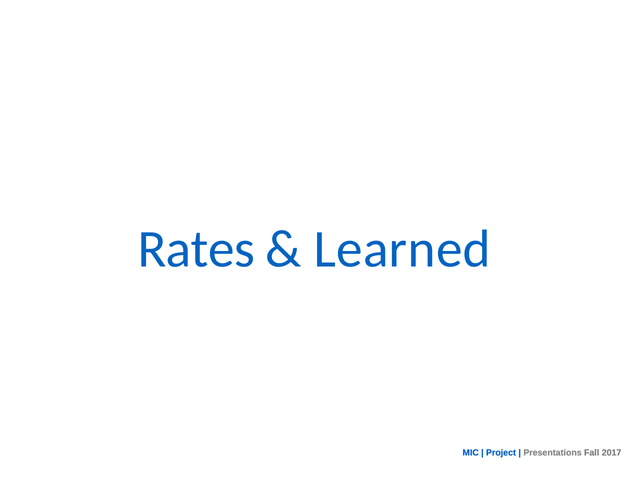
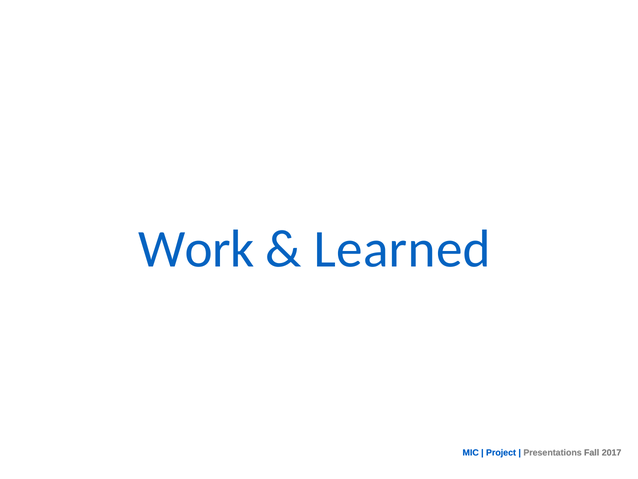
Rates: Rates -> Work
